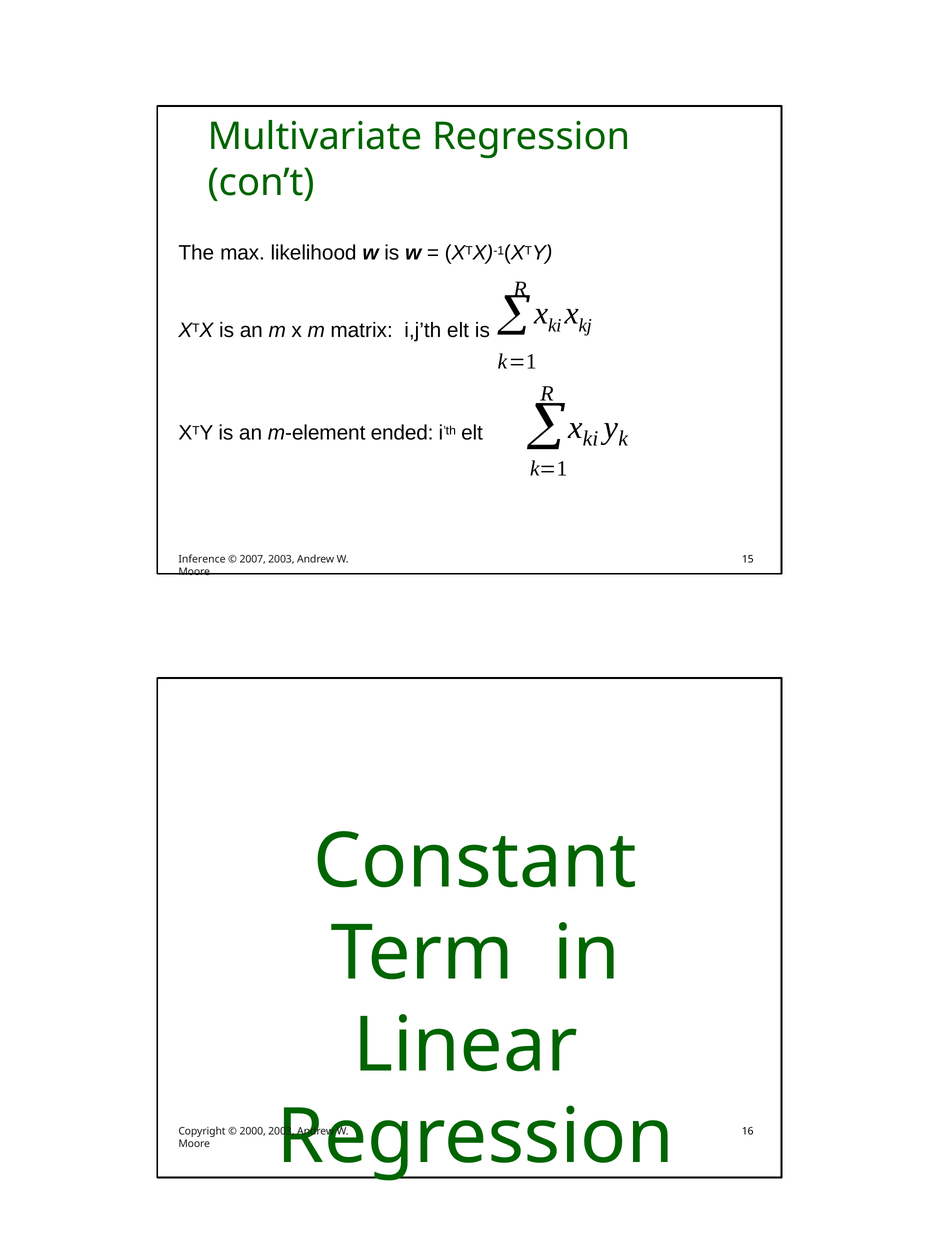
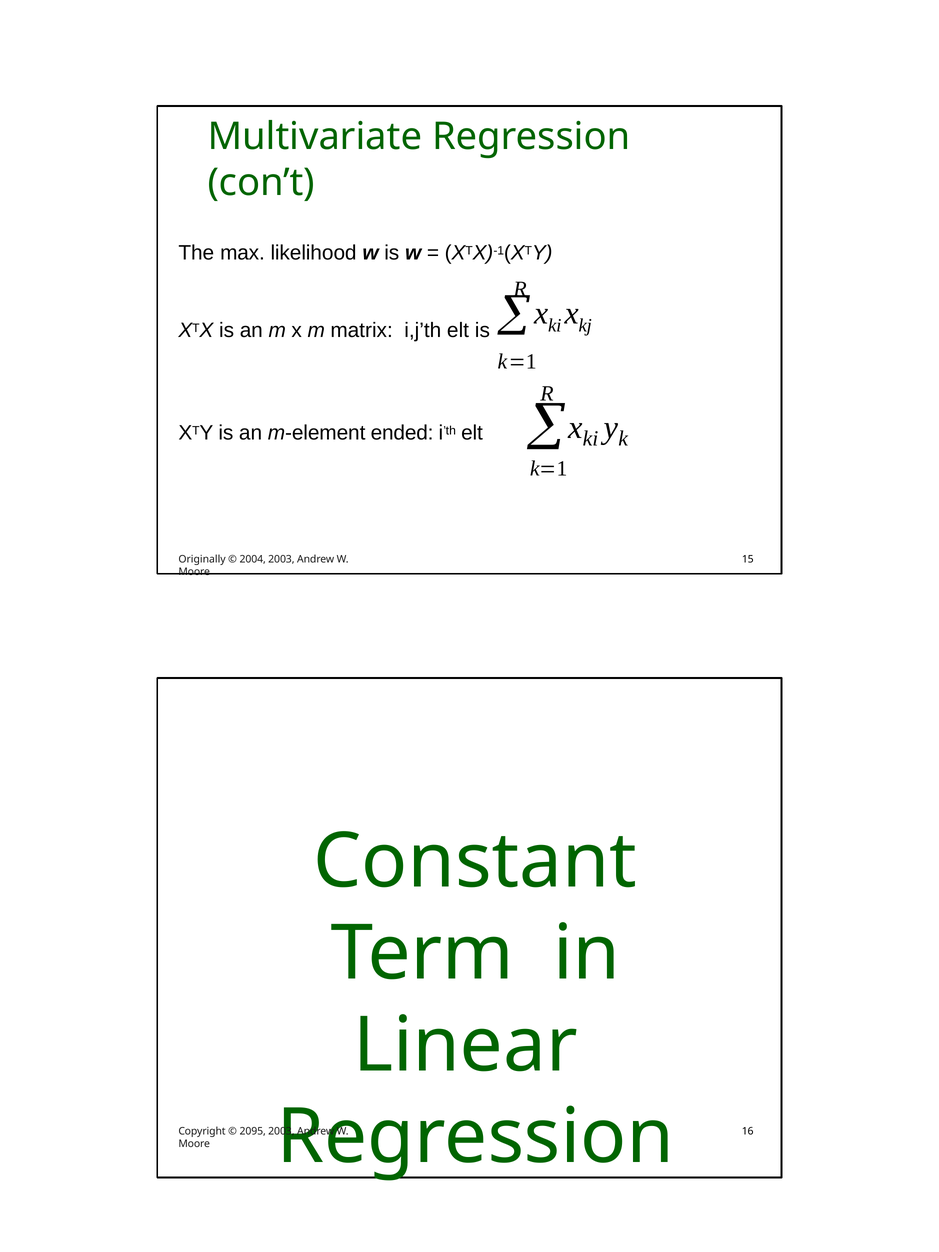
Inference: Inference -> Originally
2007: 2007 -> 2004
2000: 2000 -> 2095
